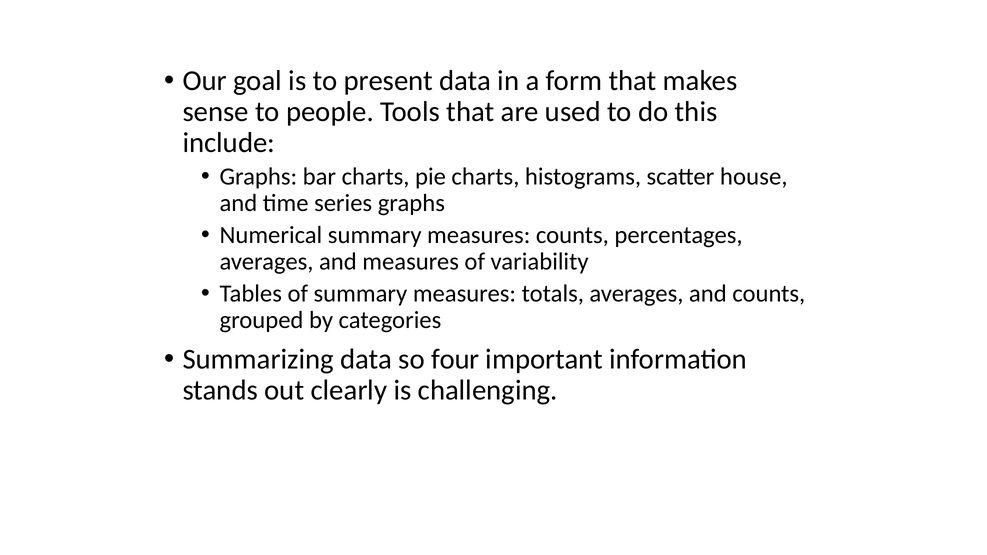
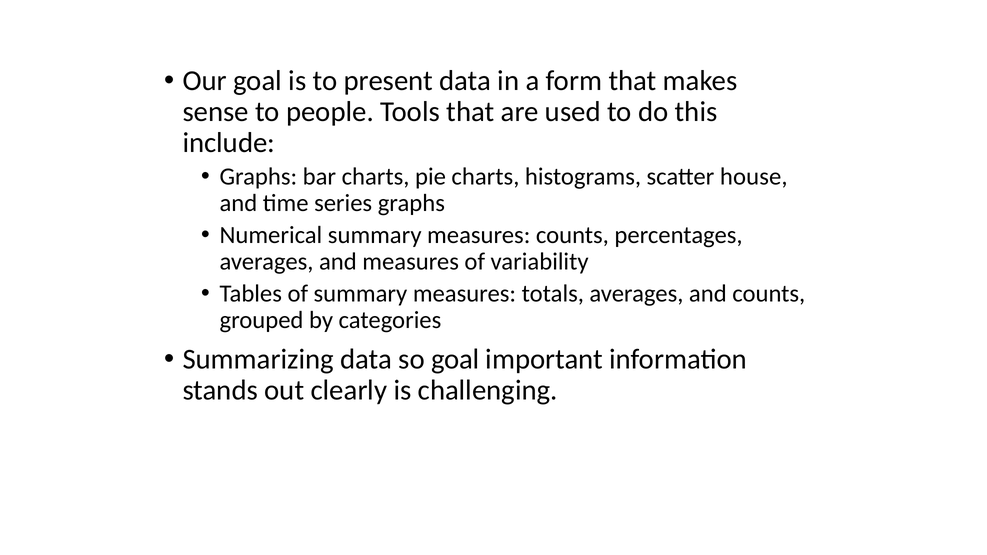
so four: four -> goal
